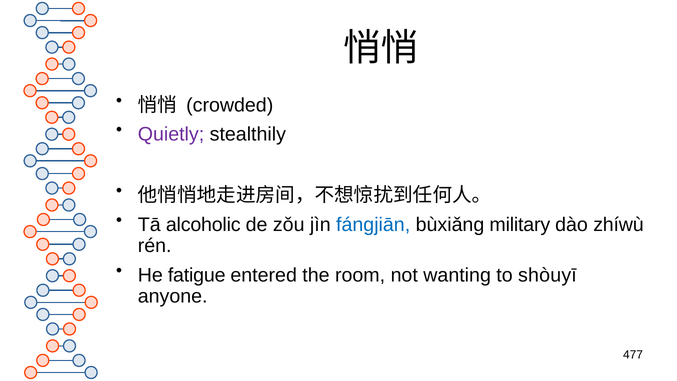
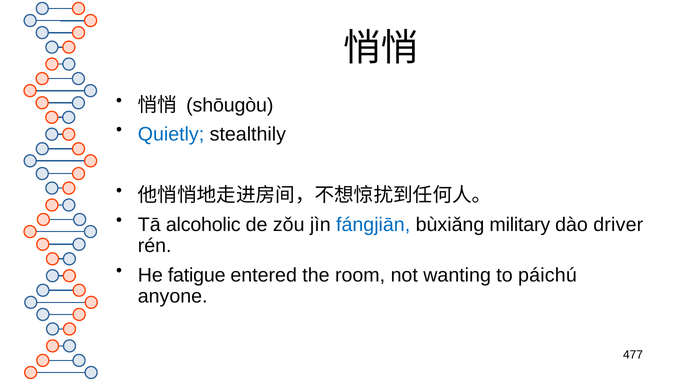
crowded: crowded -> shōugòu
Quietly colour: purple -> blue
zhíwù: zhíwù -> driver
shòuyī: shòuyī -> páichú
